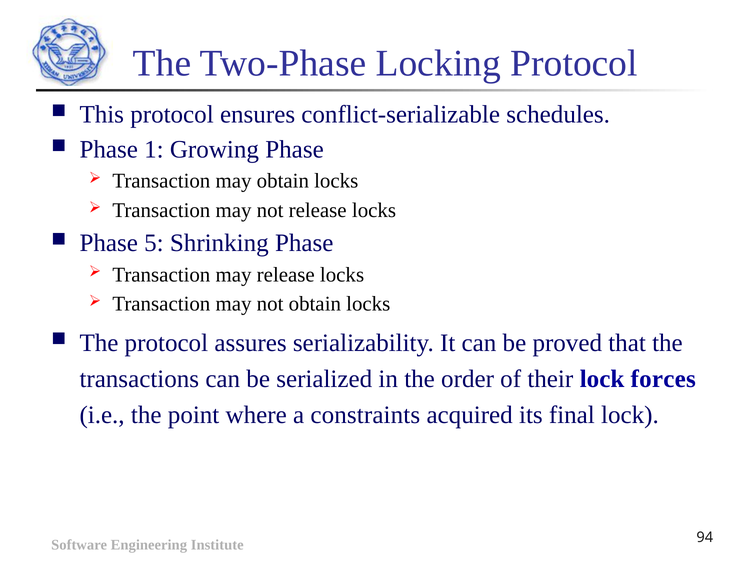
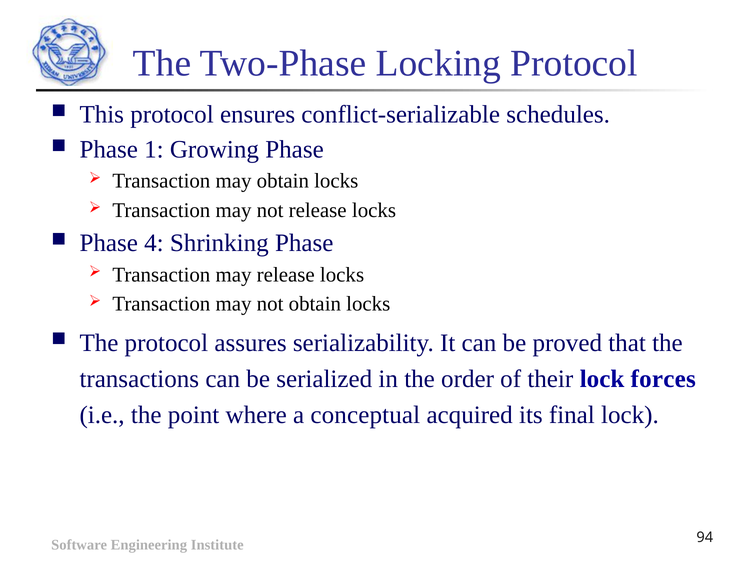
5: 5 -> 4
constraints: constraints -> conceptual
